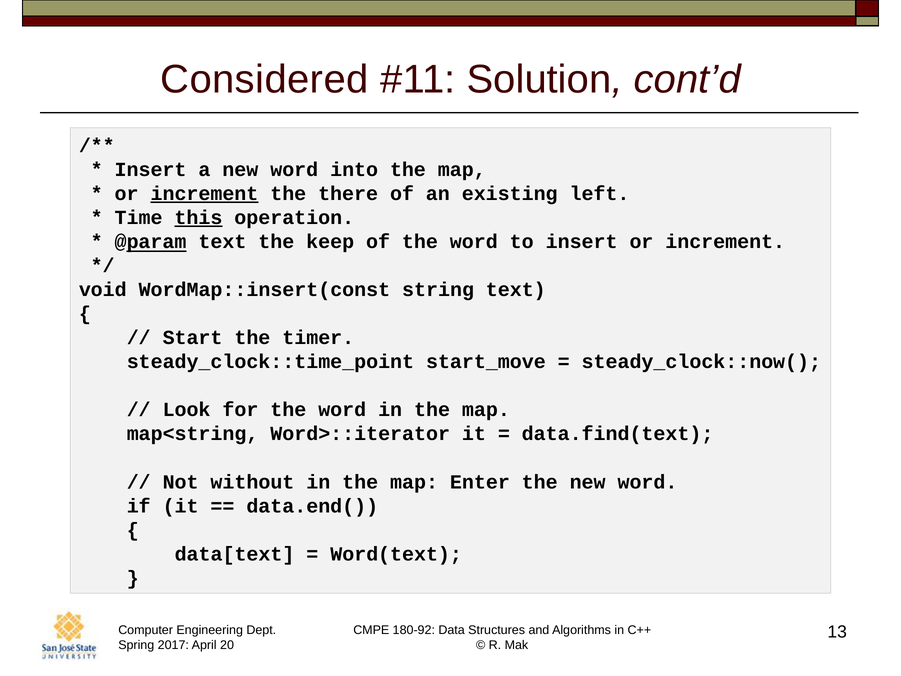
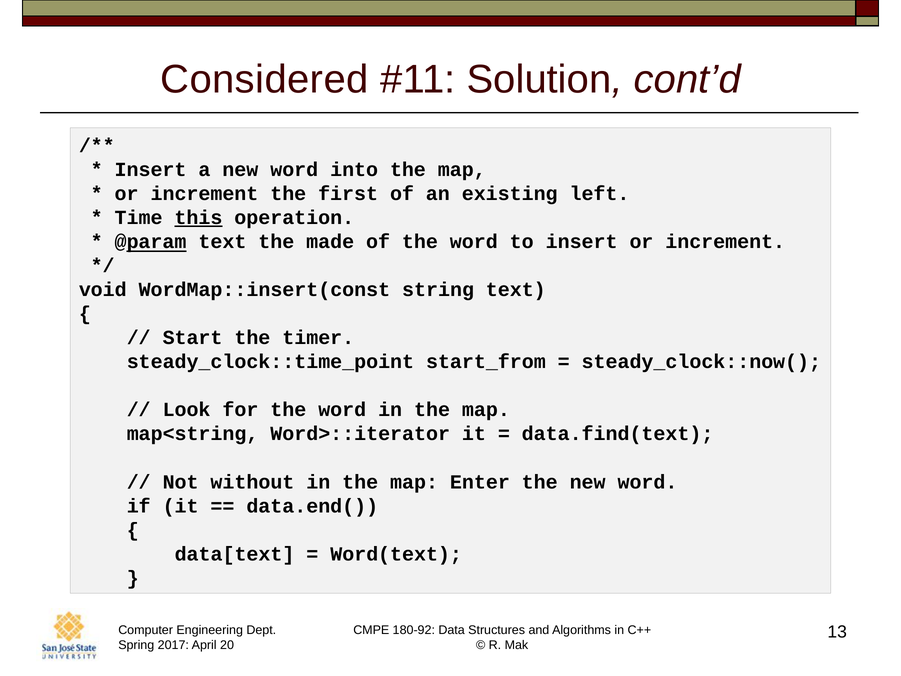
increment at (204, 194) underline: present -> none
there: there -> first
keep: keep -> made
start_move: start_move -> start_from
